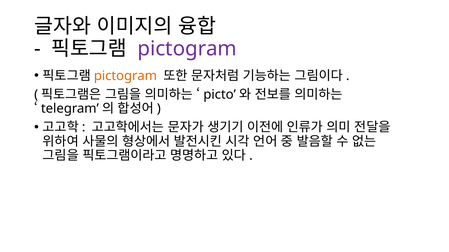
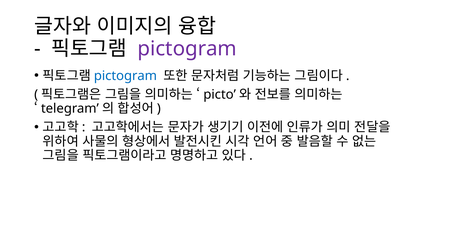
pictogram at (125, 76) colour: orange -> blue
